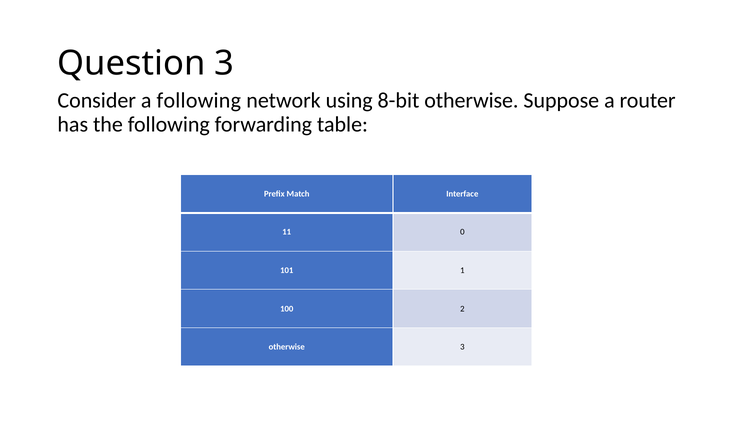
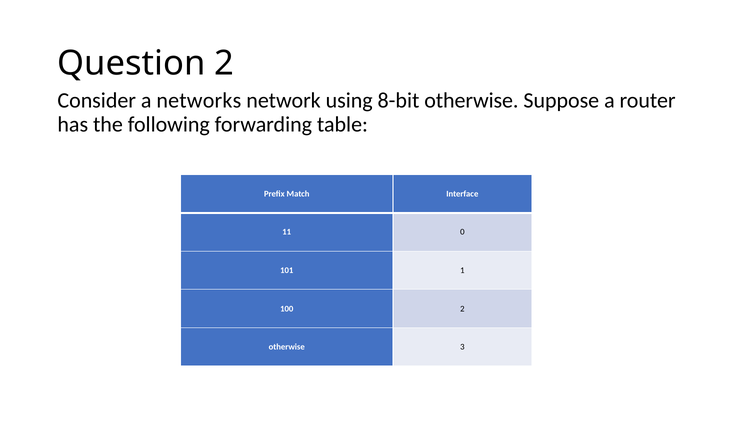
Question 3: 3 -> 2
a following: following -> networks
